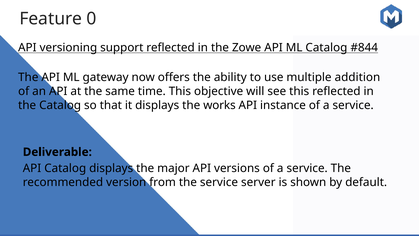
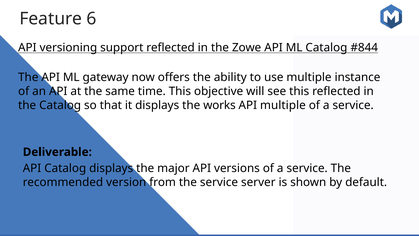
0: 0 -> 6
addition: addition -> instance
API instance: instance -> multiple
